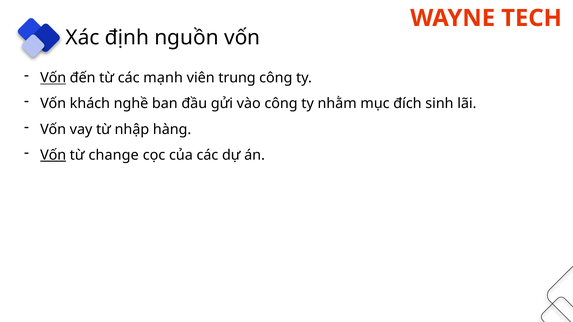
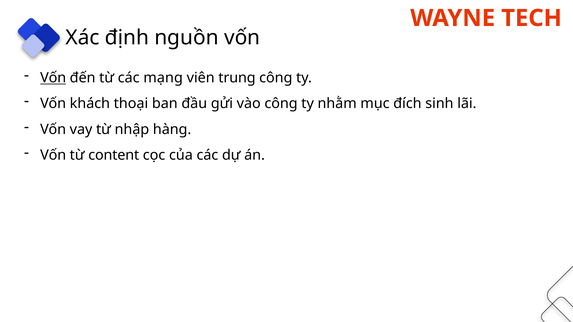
mạnh: mạnh -> mạng
nghề: nghề -> thoại
Vốn at (53, 155) underline: present -> none
change: change -> content
